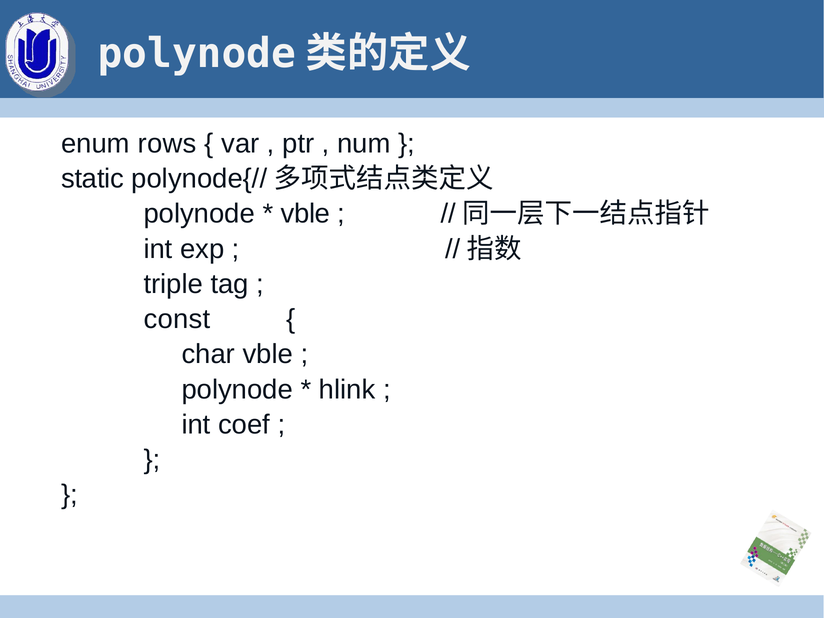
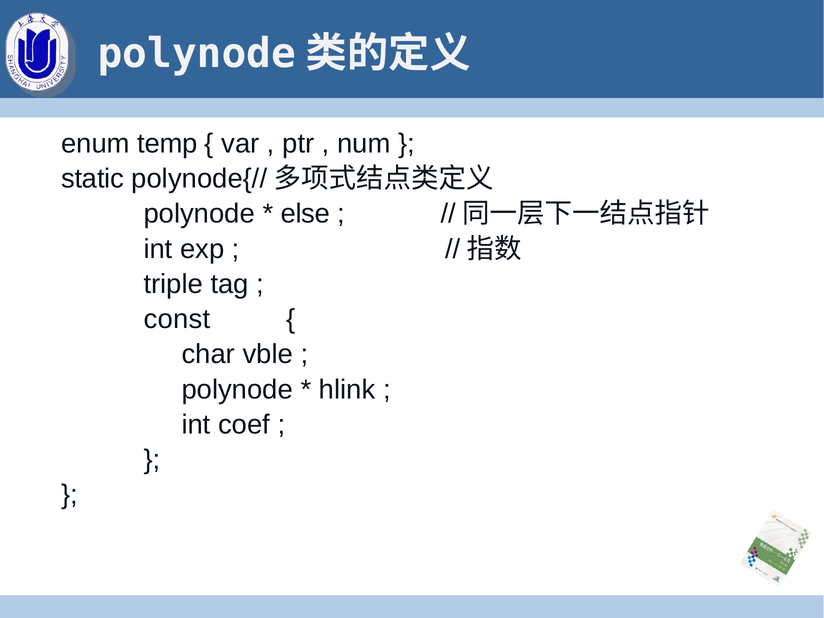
rows: rows -> temp
vble at (305, 214): vble -> else
